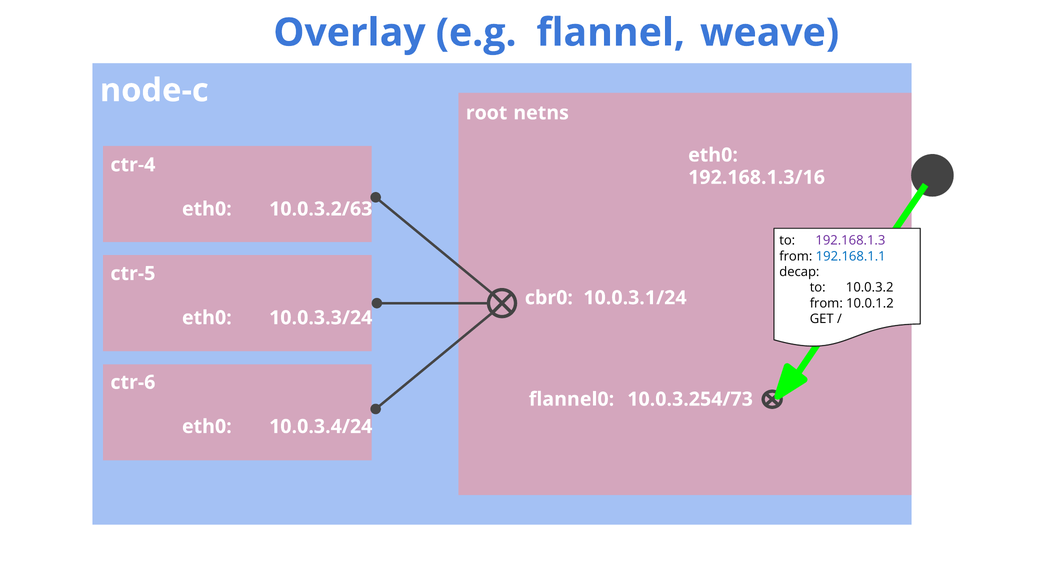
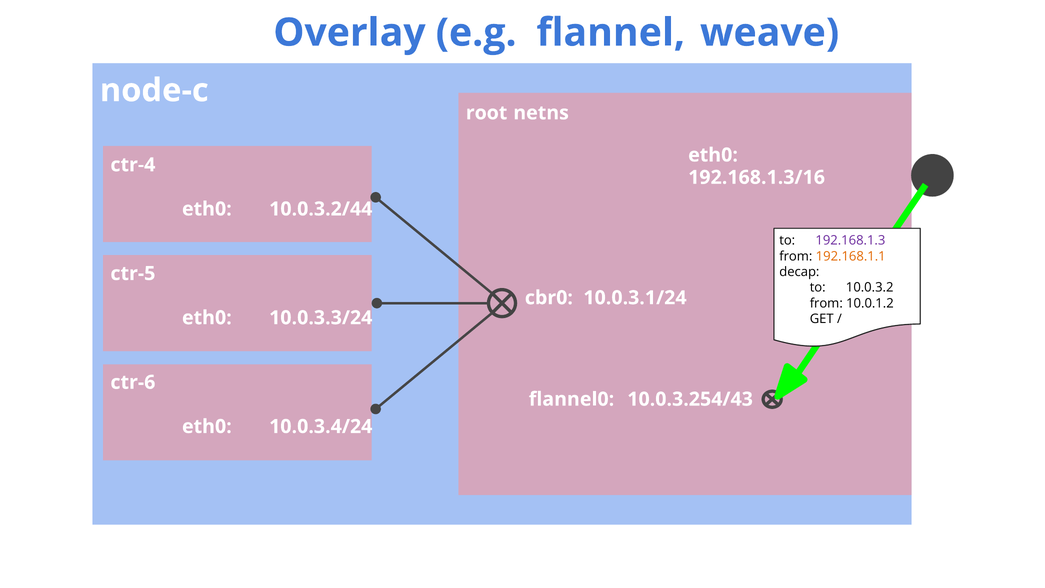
10.0.3.2/63: 10.0.3.2/63 -> 10.0.3.2/44
192.168.1.1 colour: blue -> orange
10.0.3.254/73: 10.0.3.254/73 -> 10.0.3.254/43
